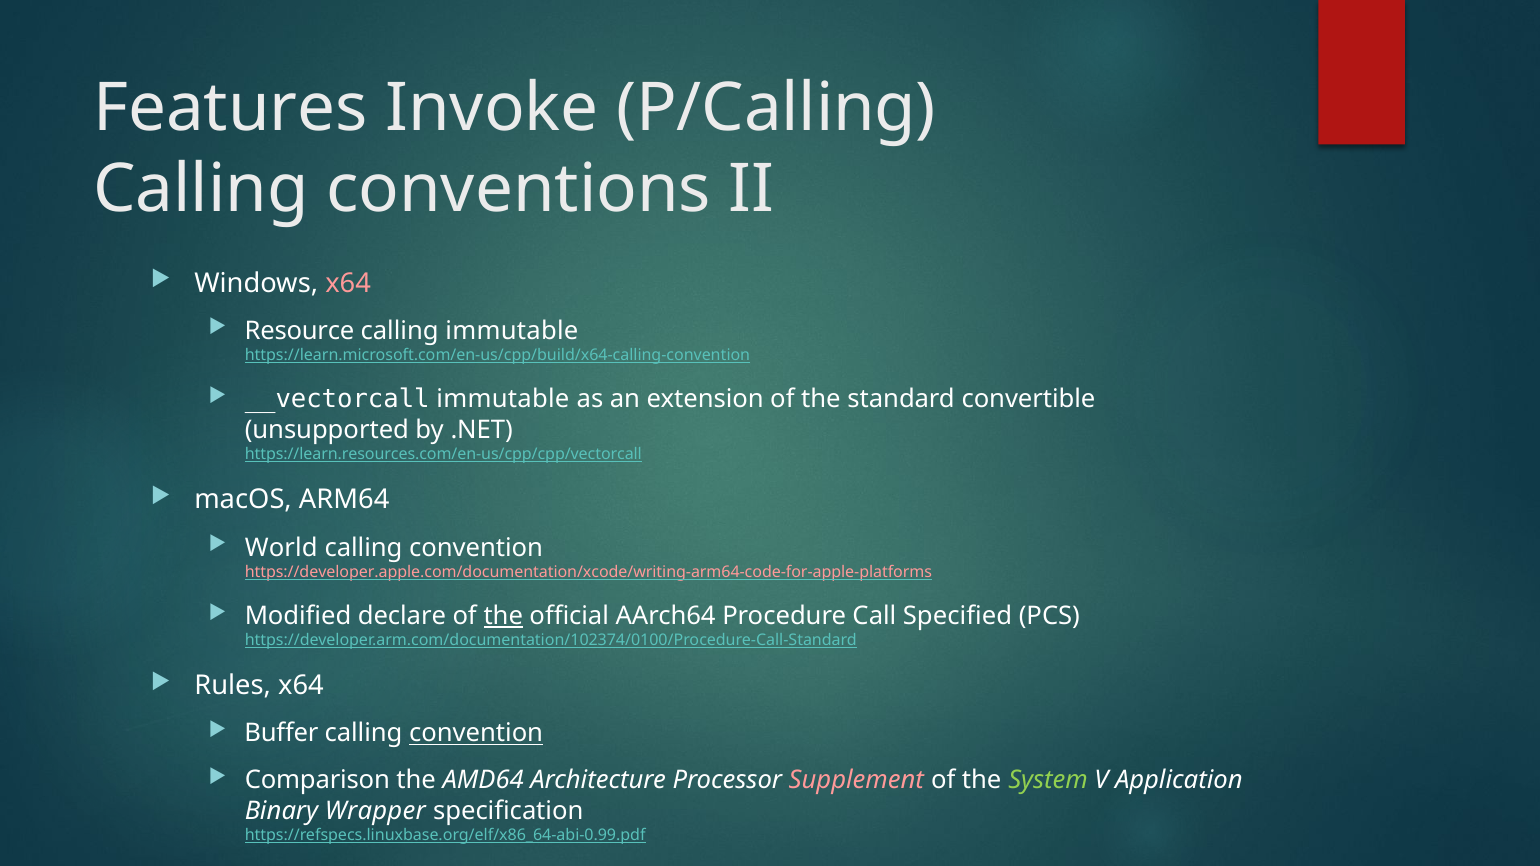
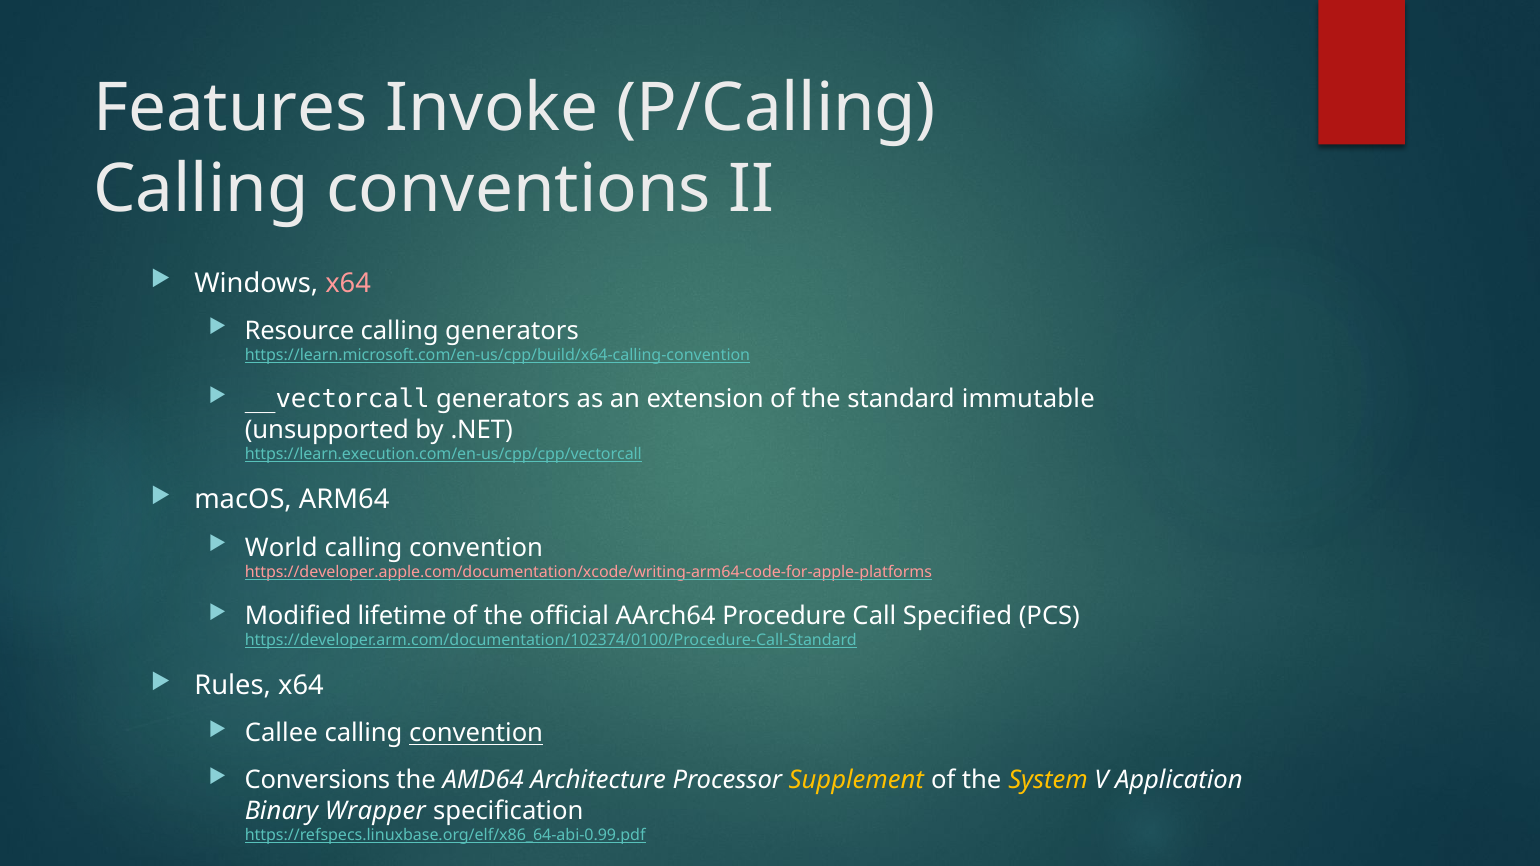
calling immutable: immutable -> generators
__vectorcall immutable: immutable -> generators
convertible: convertible -> immutable
https://learn.resources.com/en-us/cpp/cpp/vectorcall: https://learn.resources.com/en-us/cpp/cpp/vectorcall -> https://learn.execution.com/en-us/cpp/cpp/vectorcall
declare: declare -> lifetime
the at (503, 616) underline: present -> none
Buffer: Buffer -> Callee
Comparison: Comparison -> Conversions
Supplement colour: pink -> yellow
System colour: light green -> yellow
